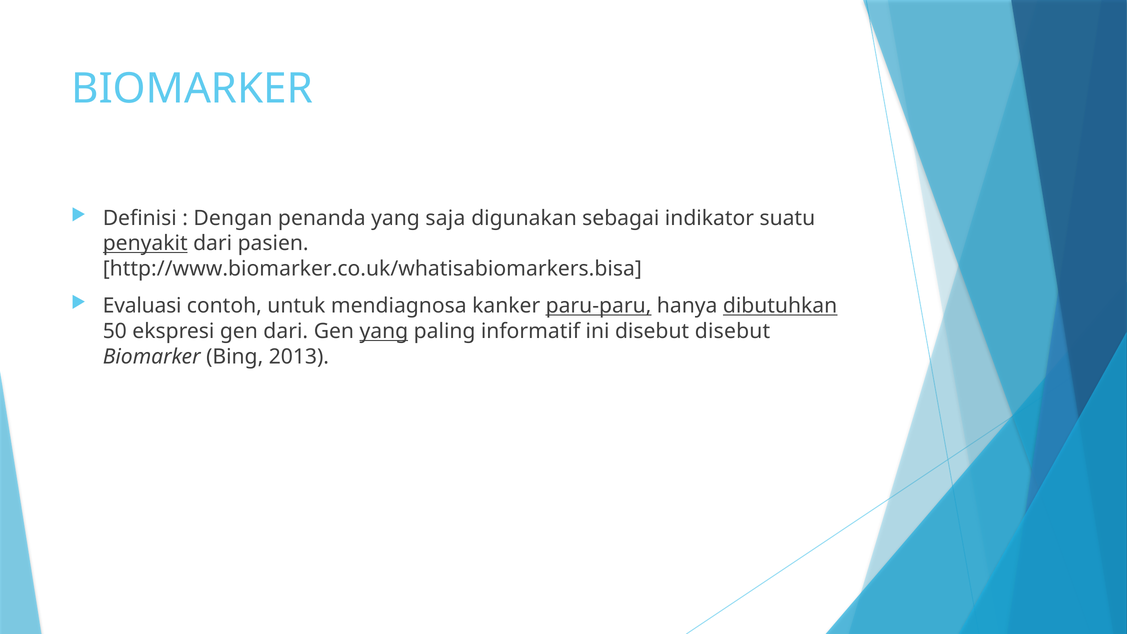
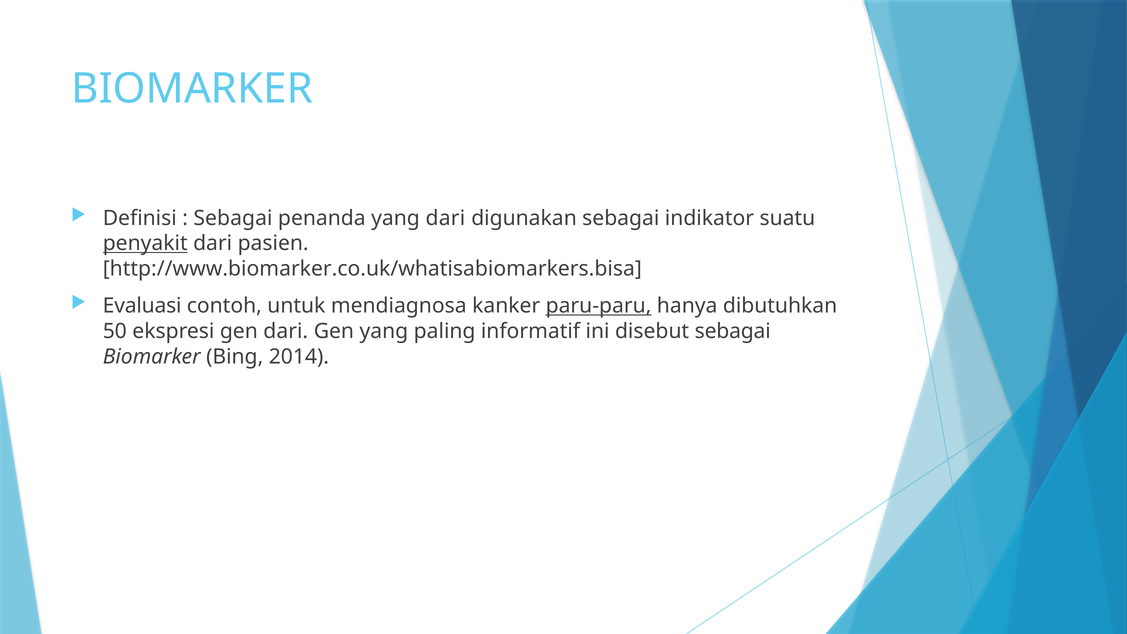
Dengan at (233, 218): Dengan -> Sebagai
yang saja: saja -> dari
dibutuhkan underline: present -> none
yang at (384, 331) underline: present -> none
disebut disebut: disebut -> sebagai
2013: 2013 -> 2014
